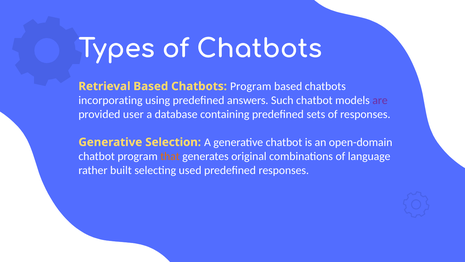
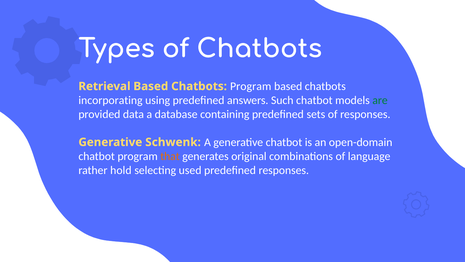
are colour: purple -> green
user: user -> data
Selection: Selection -> Schwenk
built: built -> hold
